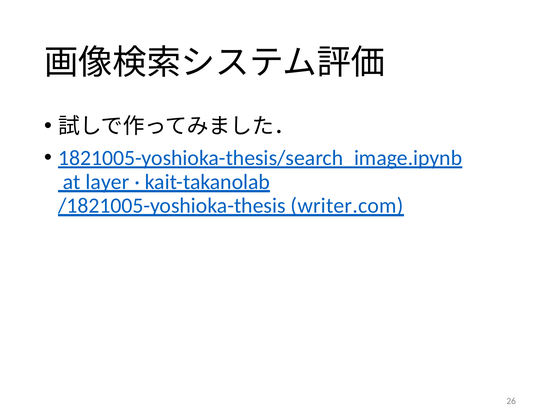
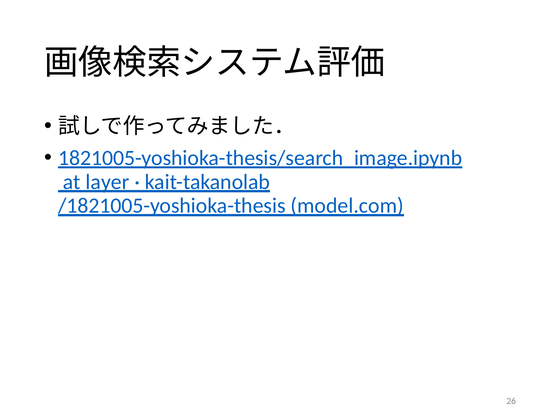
writer.com: writer.com -> model.com
